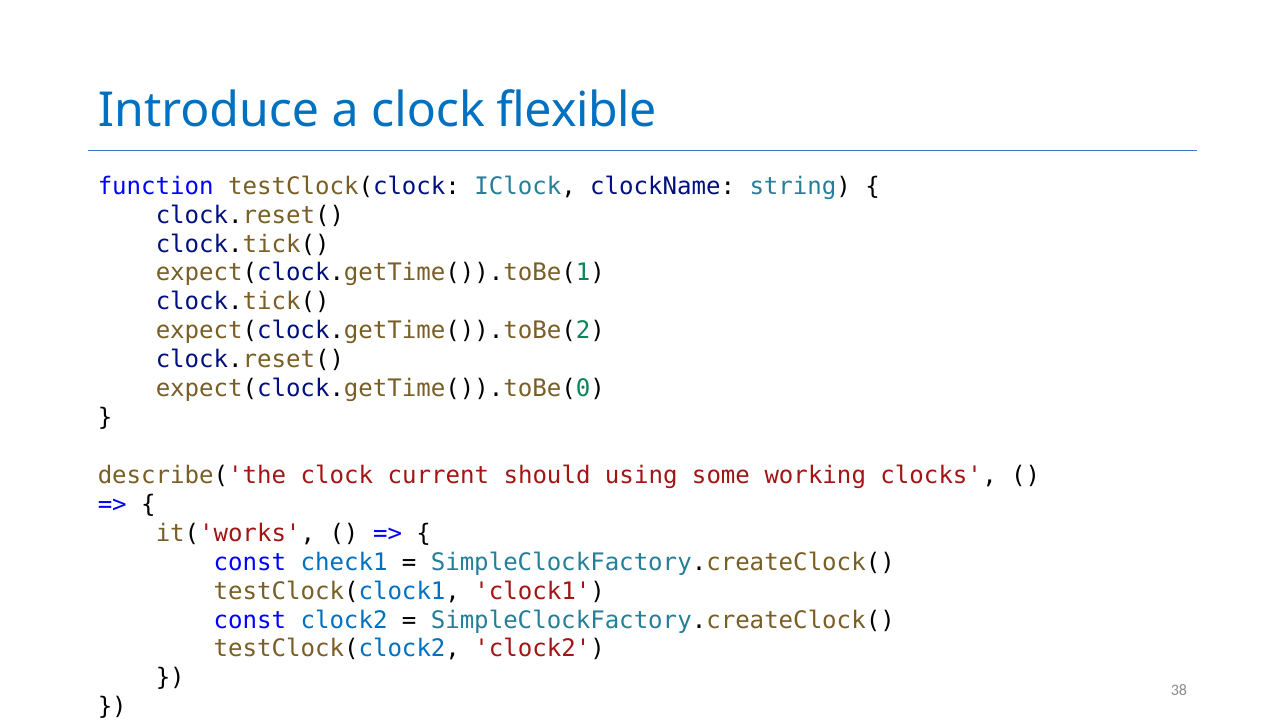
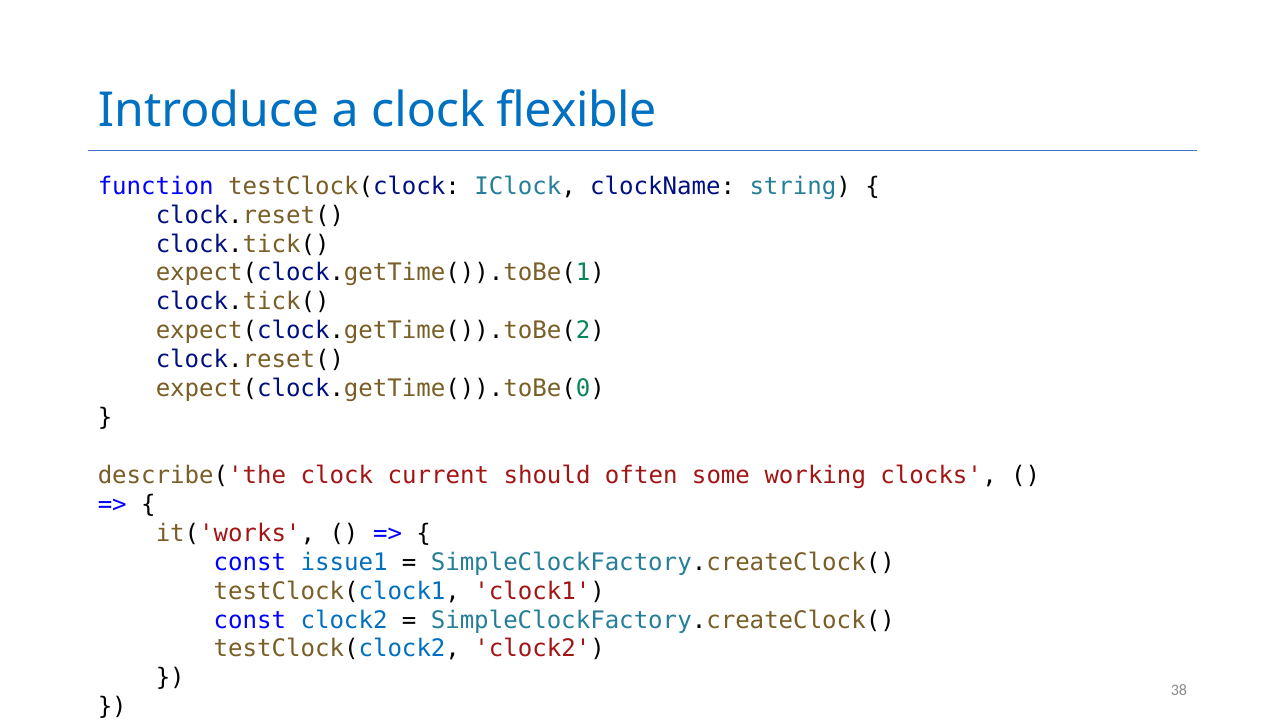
using: using -> often
check1: check1 -> issue1
